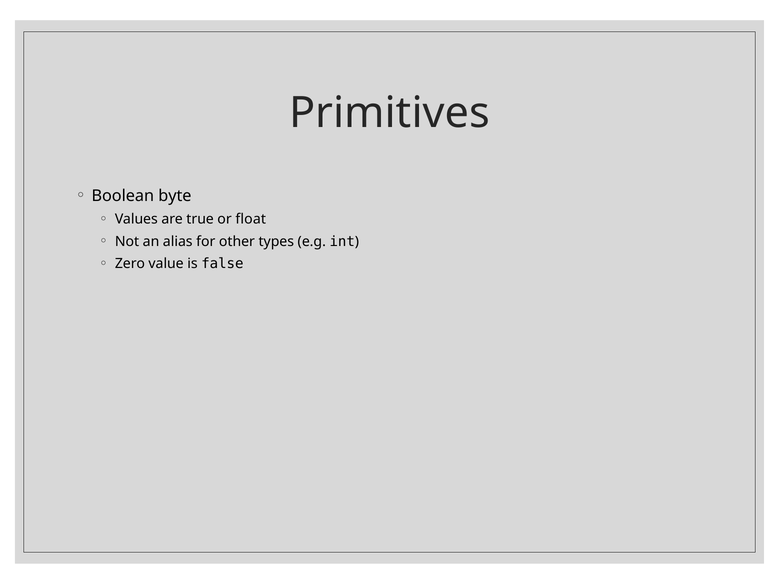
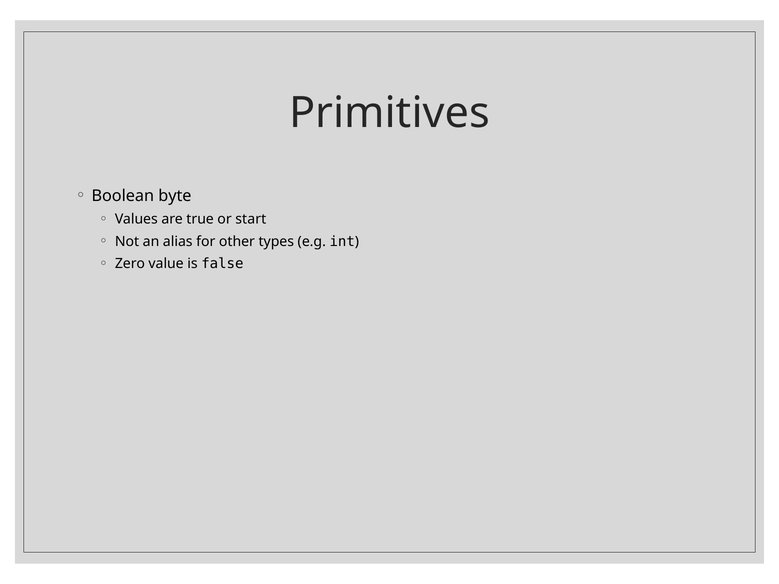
float: float -> start
